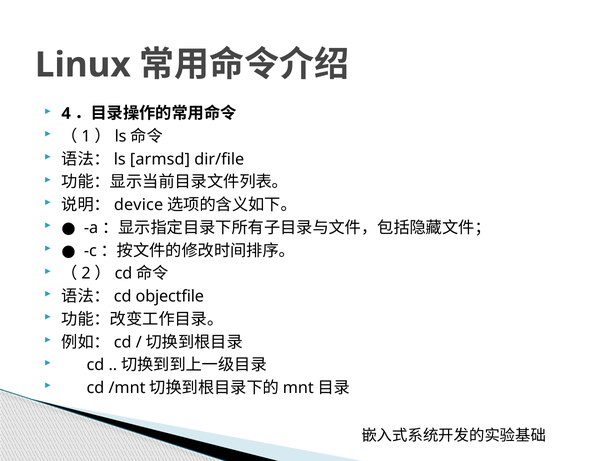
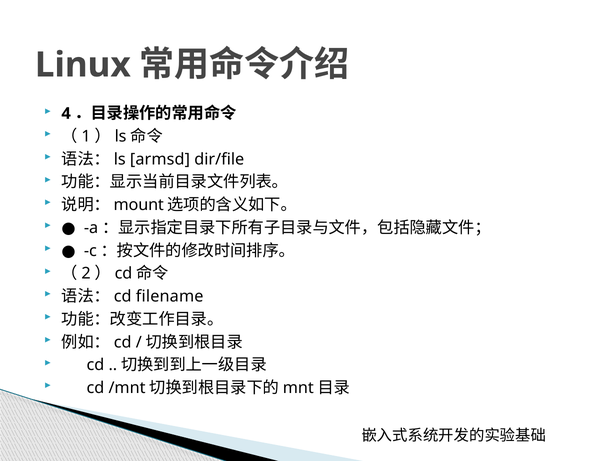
device: device -> mount
objectfile: objectfile -> filename
